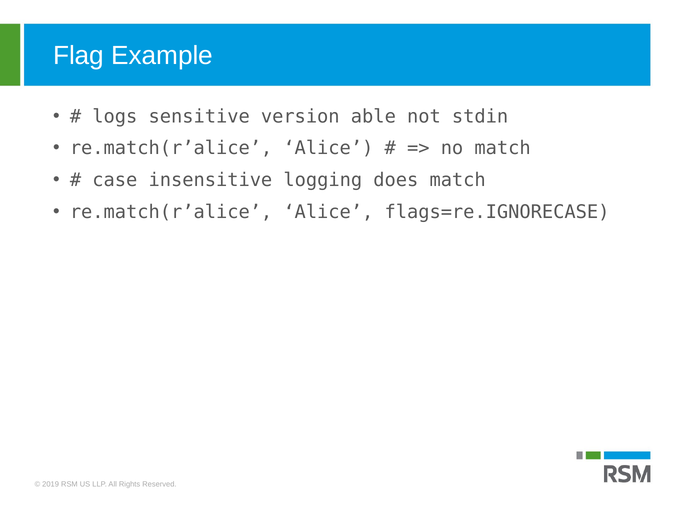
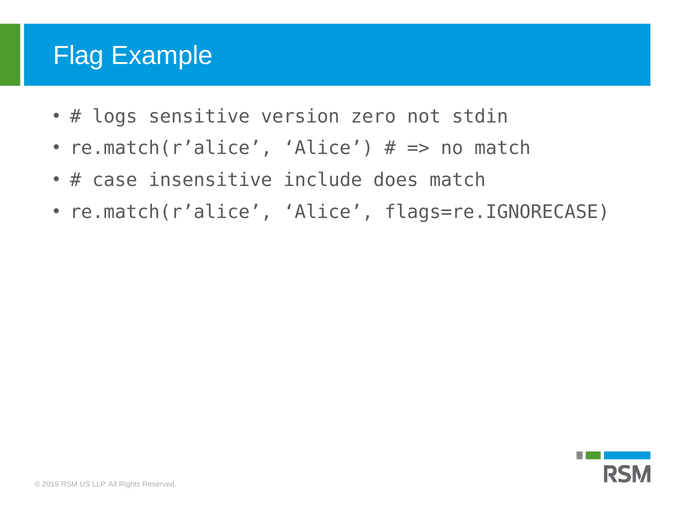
able: able -> zero
logging: logging -> include
